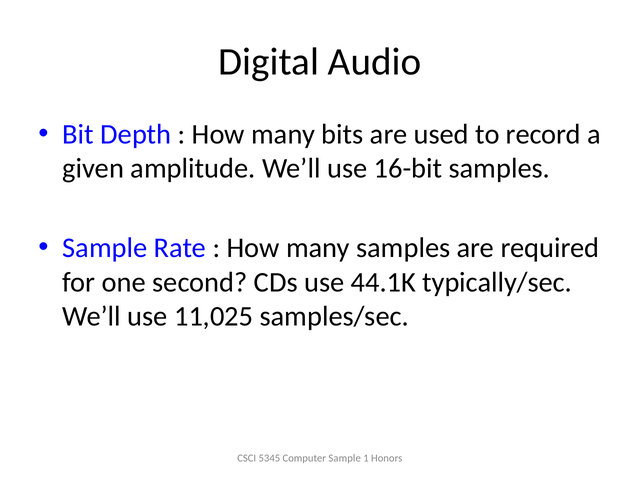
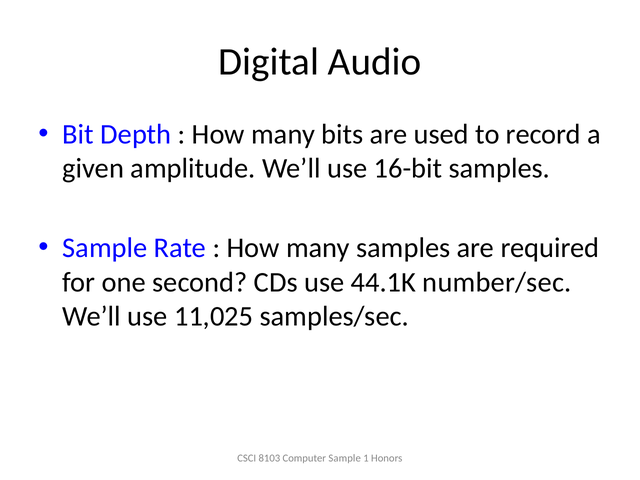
typically/sec: typically/sec -> number/sec
5345: 5345 -> 8103
